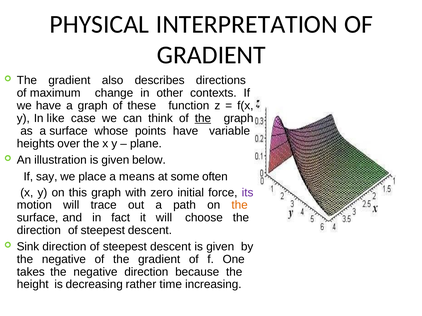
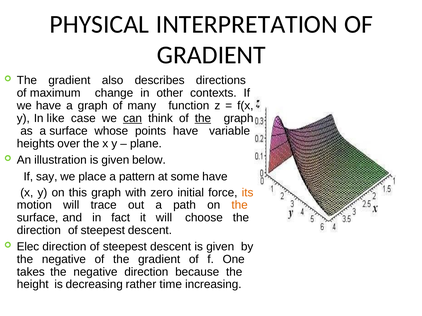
these: these -> many
can underline: none -> present
means: means -> pattern
some often: often -> have
its colour: purple -> orange
Sink: Sink -> Elec
